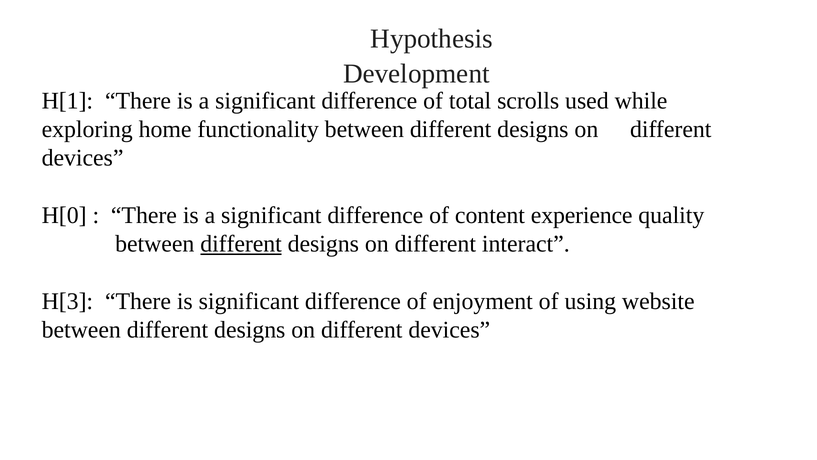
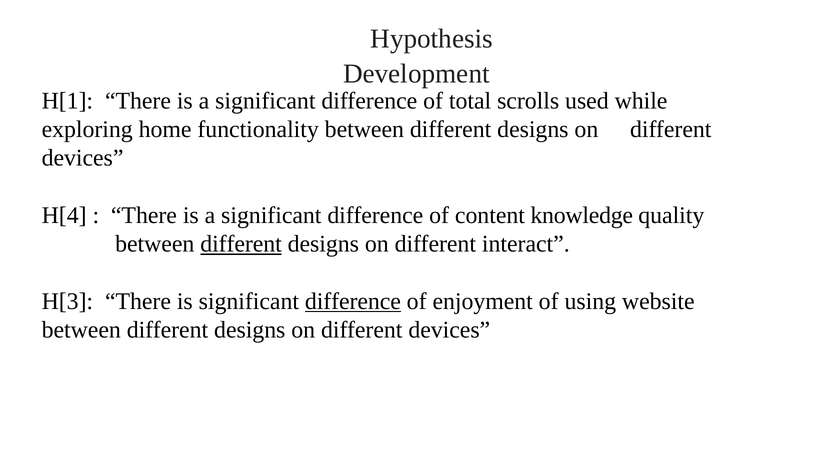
H[0: H[0 -> H[4
experience: experience -> knowledge
difference at (353, 301) underline: none -> present
